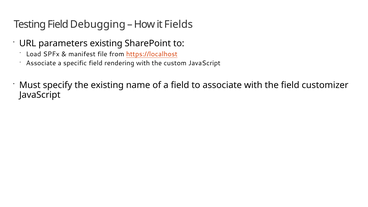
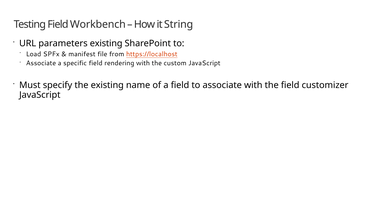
Debugging: Debugging -> Workbench
Fields: Fields -> String
